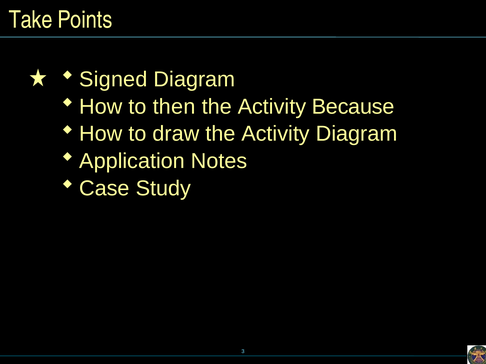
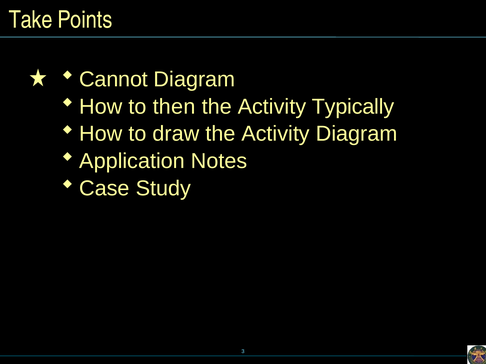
Signed: Signed -> Cannot
Because: Because -> Typically
